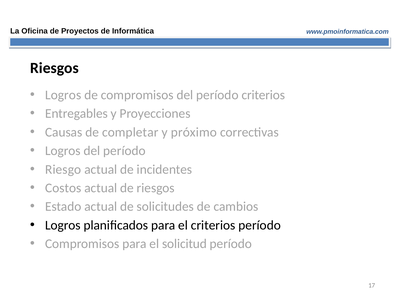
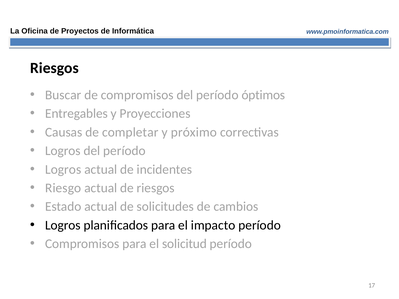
Logros at (63, 95): Logros -> Buscar
período criterios: criterios -> óptimos
Riesgo at (63, 170): Riesgo -> Logros
Costos: Costos -> Riesgo
el criterios: criterios -> impacto
